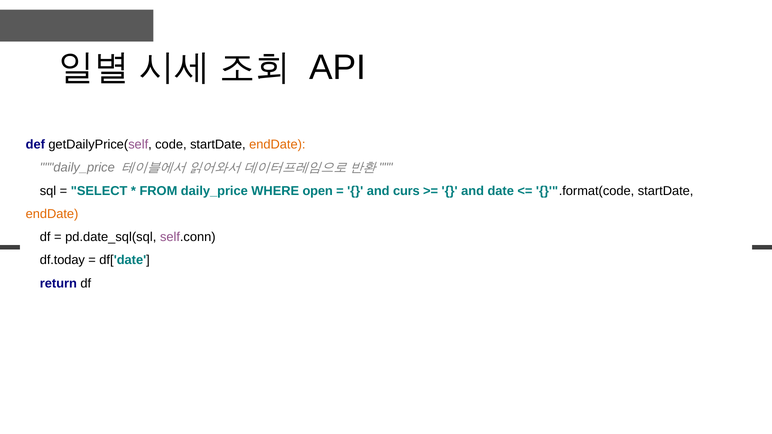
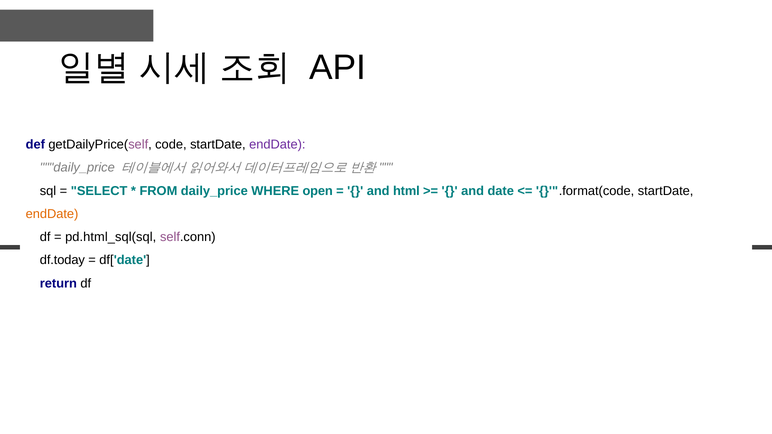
endDate at (277, 145) colour: orange -> purple
curs: curs -> html
pd.date_sql(sql: pd.date_sql(sql -> pd.html_sql(sql
